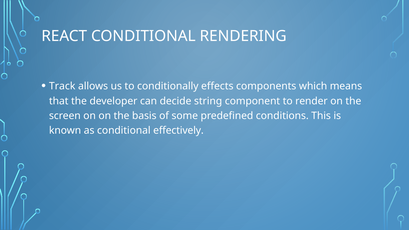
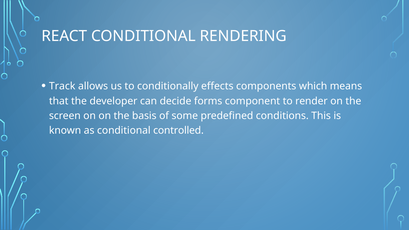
string: string -> forms
effectively: effectively -> controlled
